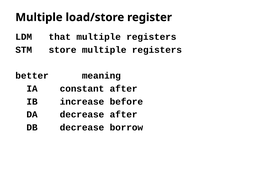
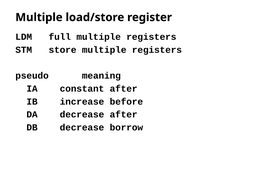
that: that -> full
better: better -> pseudo
